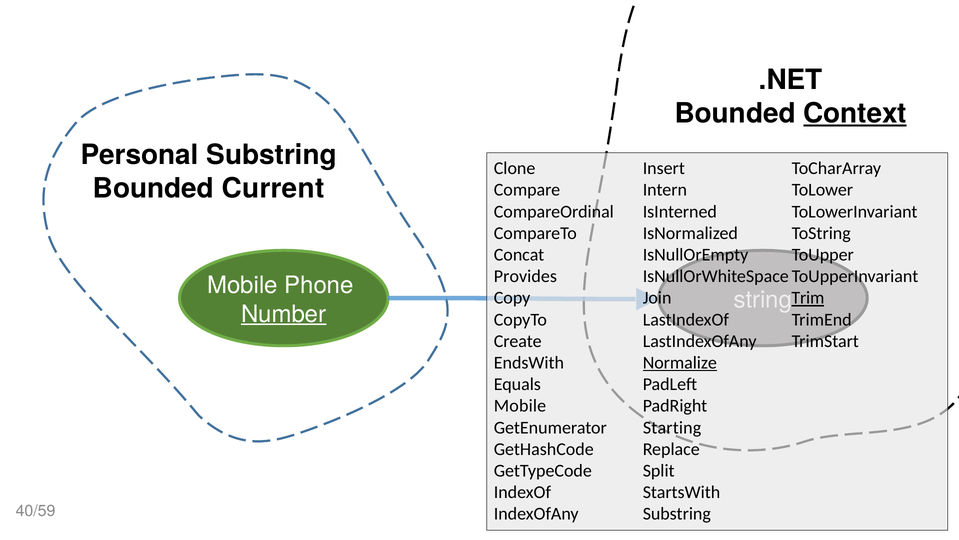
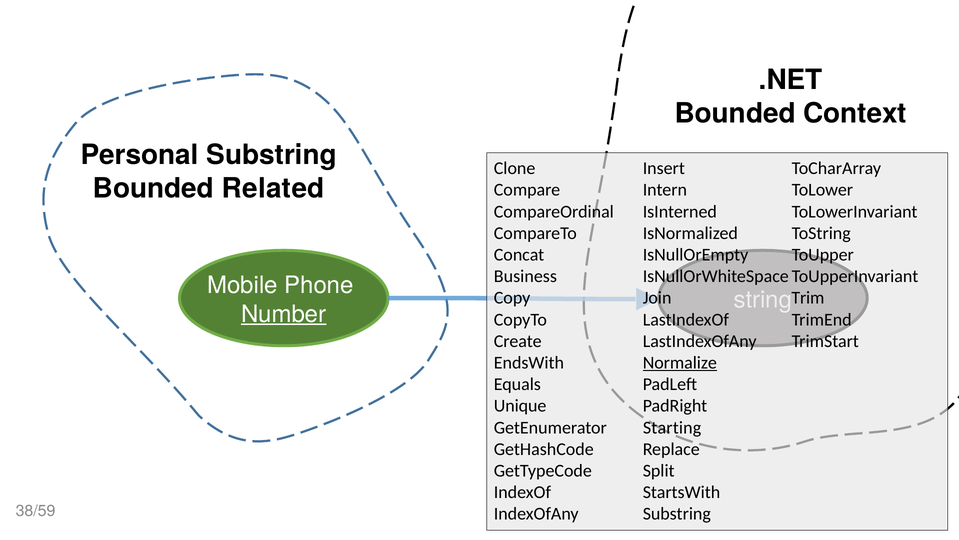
Context underline: present -> none
Current: Current -> Related
Provides: Provides -> Business
Trim underline: present -> none
Mobile at (520, 406): Mobile -> Unique
40/59: 40/59 -> 38/59
